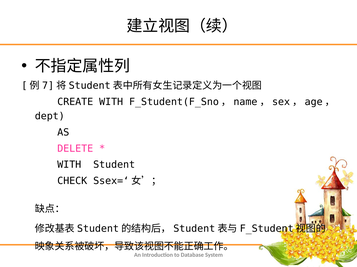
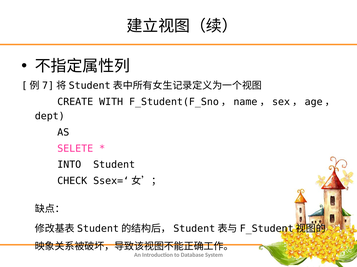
DELETE: DELETE -> SELETE
WITH at (69, 165): WITH -> INTO
